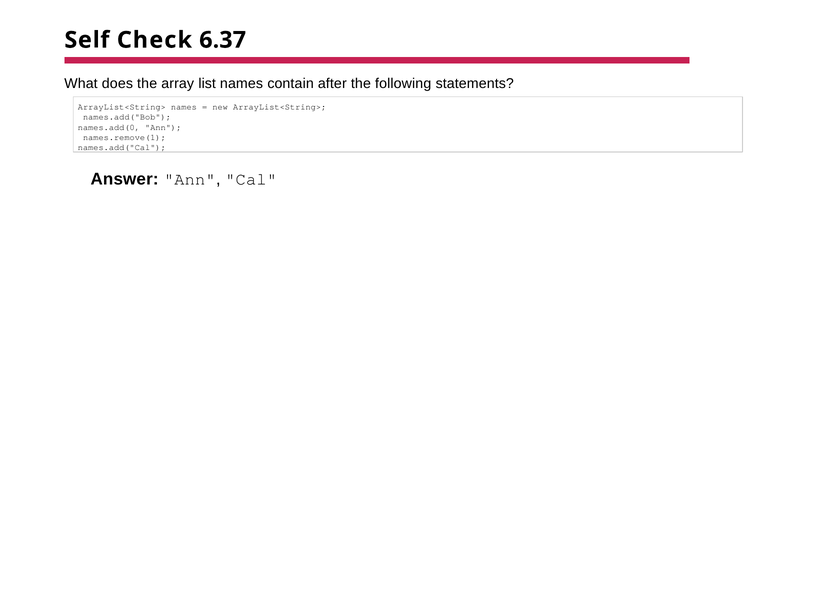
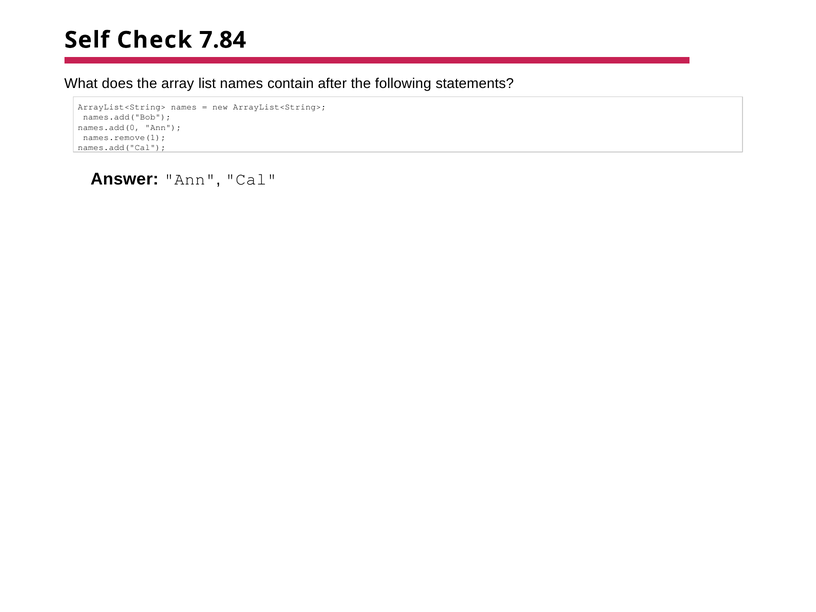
6.37: 6.37 -> 7.84
